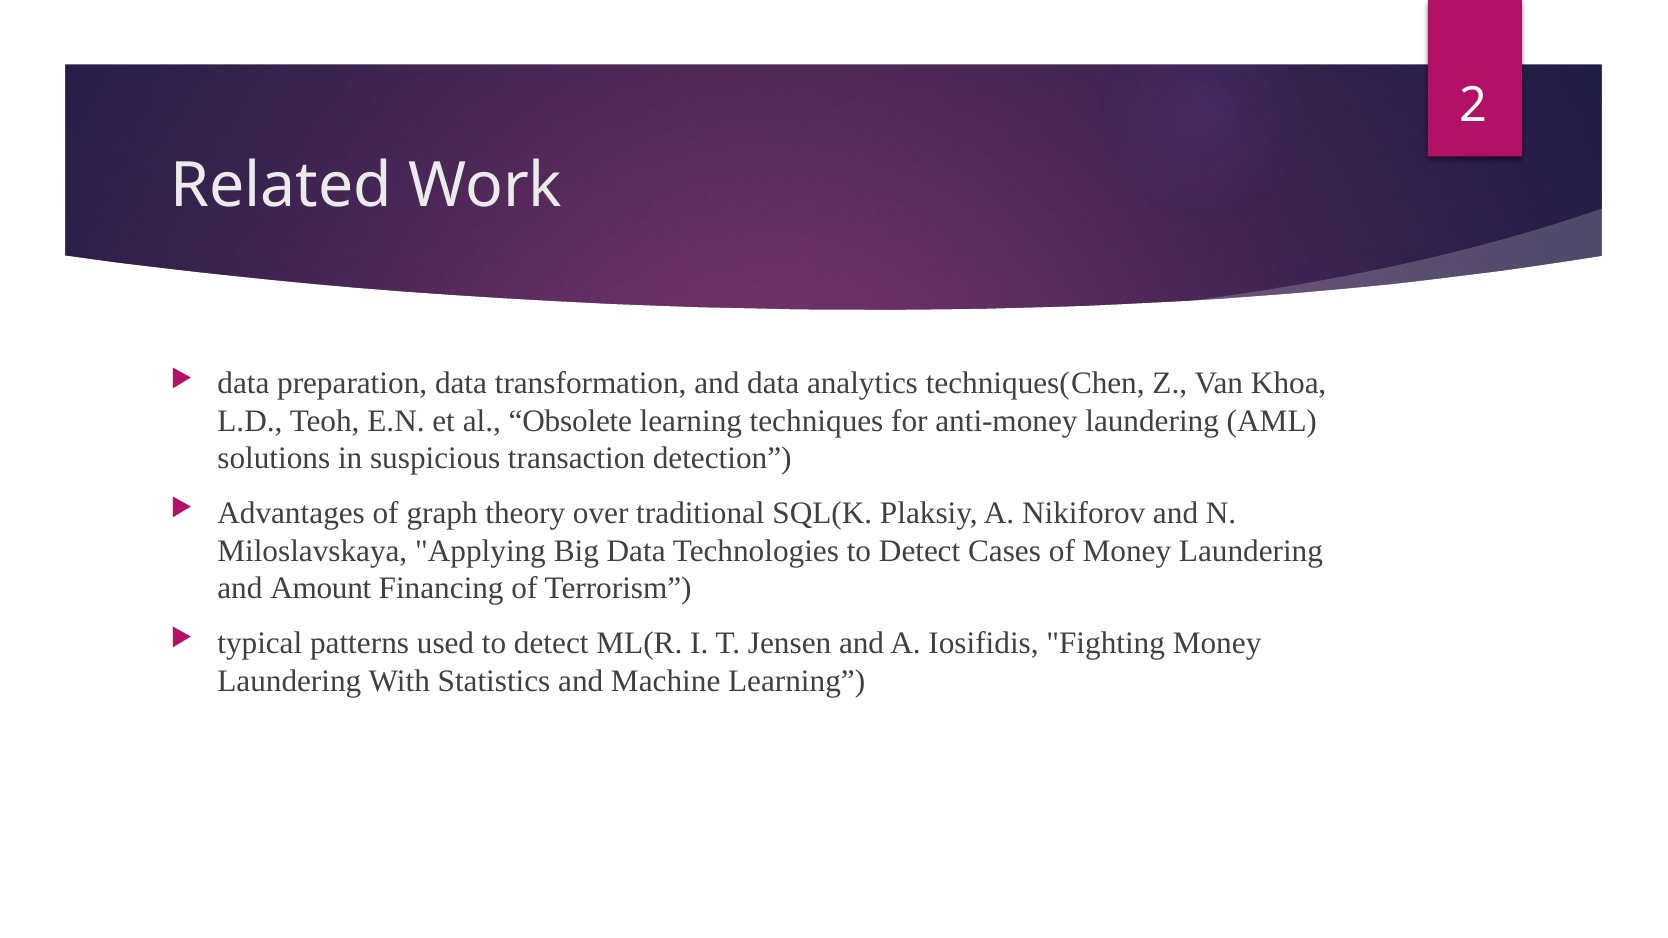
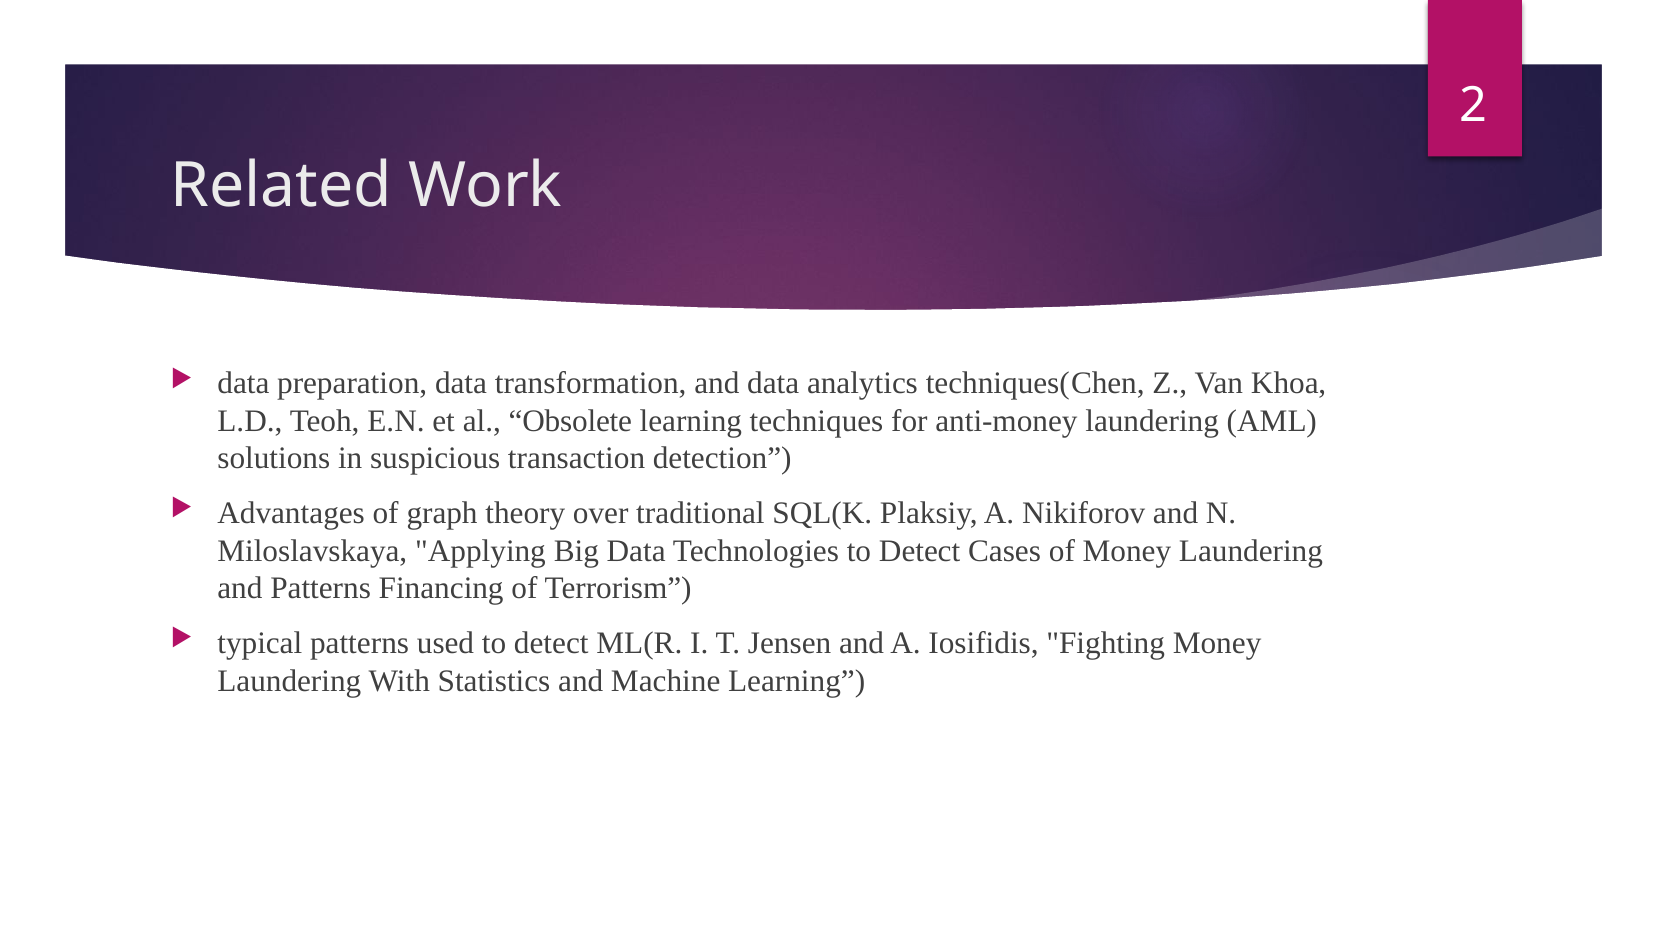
and Amount: Amount -> Patterns
